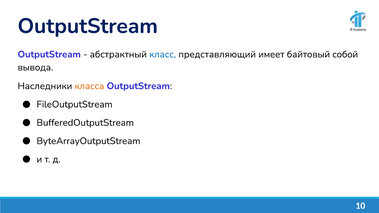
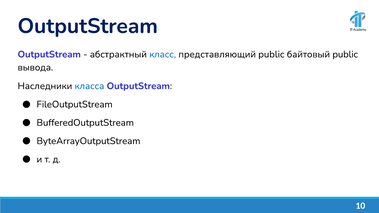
представляющий имеет: имеет -> public
байтовый собой: собой -> public
класса colour: orange -> blue
